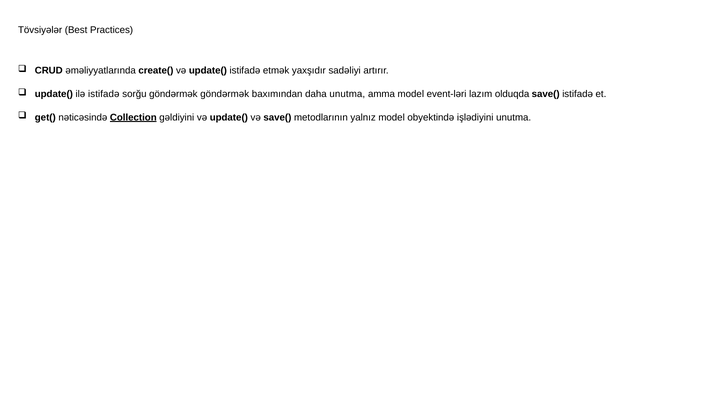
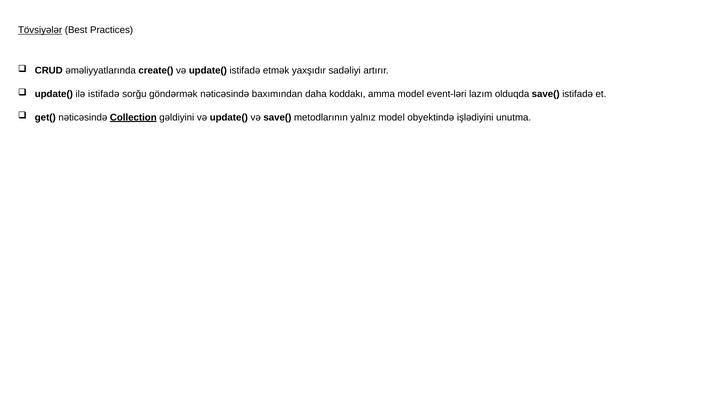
Tövsiyələr underline: none -> present
göndərmək göndərmək: göndərmək -> nəticəsində
daha unutma: unutma -> koddakı
